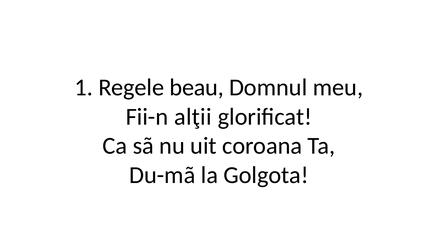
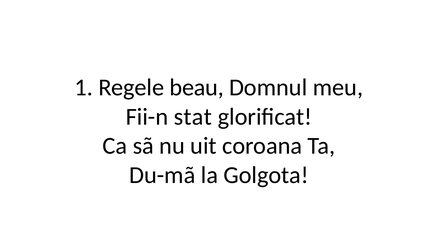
alţii: alţii -> stat
